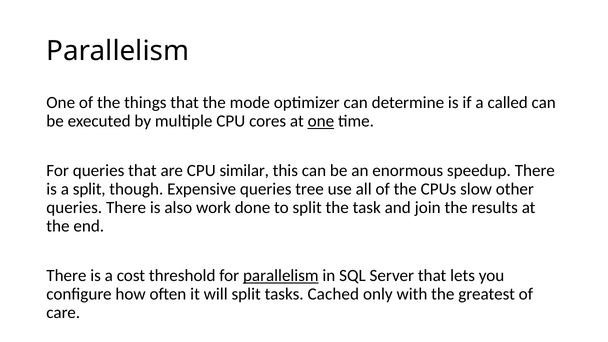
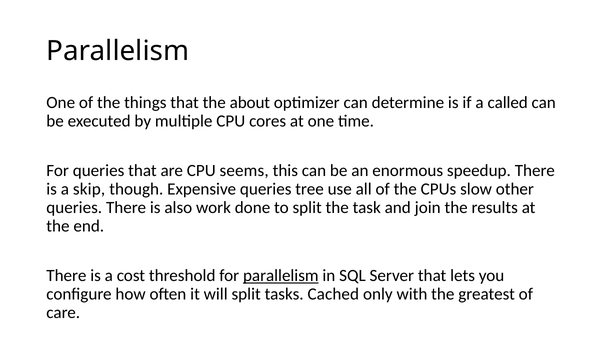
mode: mode -> about
one at (321, 121) underline: present -> none
similar: similar -> seems
a split: split -> skip
